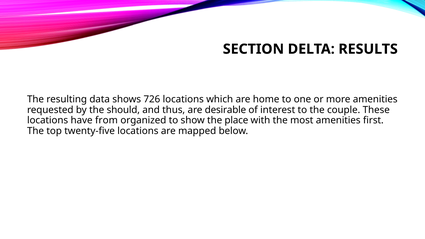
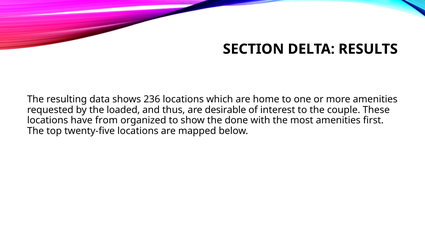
726: 726 -> 236
should: should -> loaded
place: place -> done
